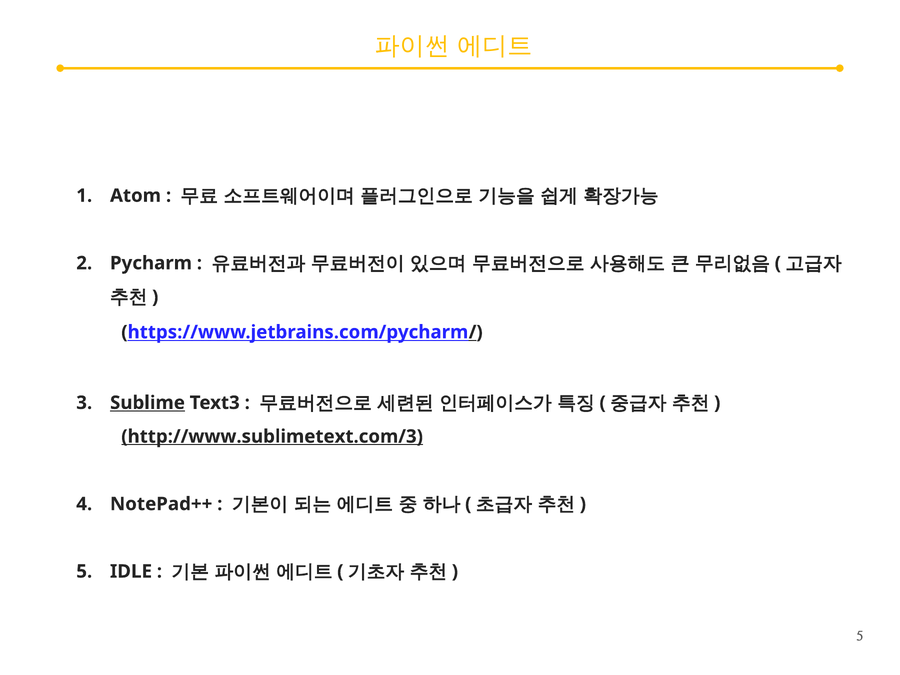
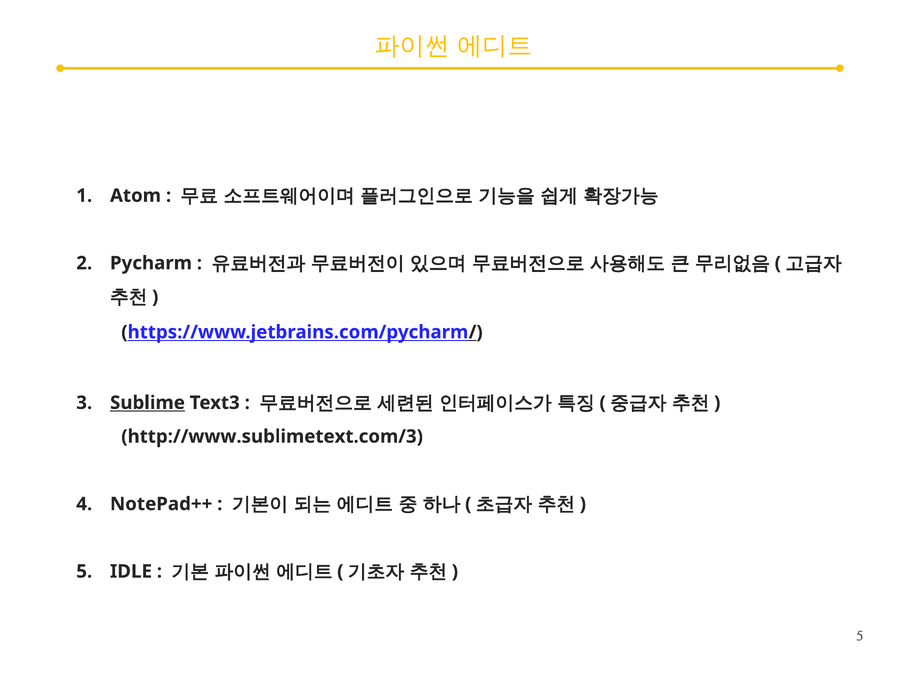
http://www.sublimetext.com/3 underline: present -> none
